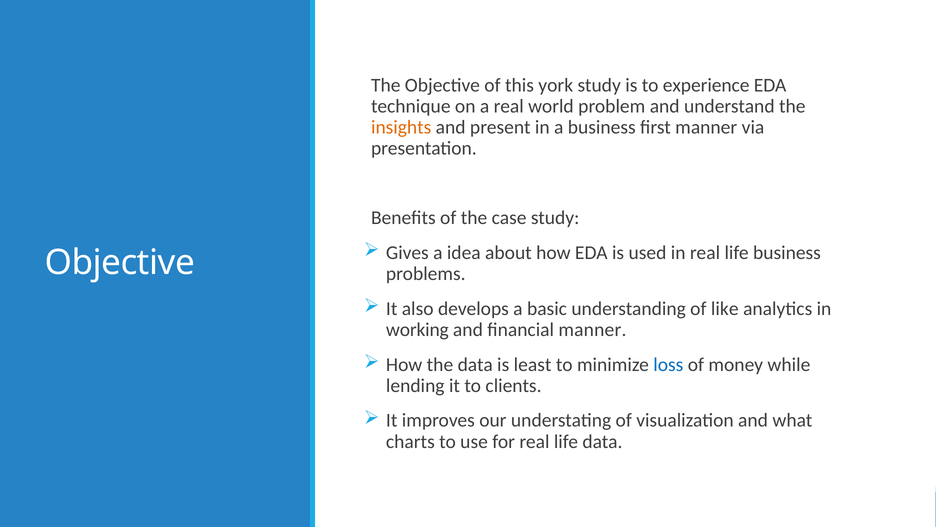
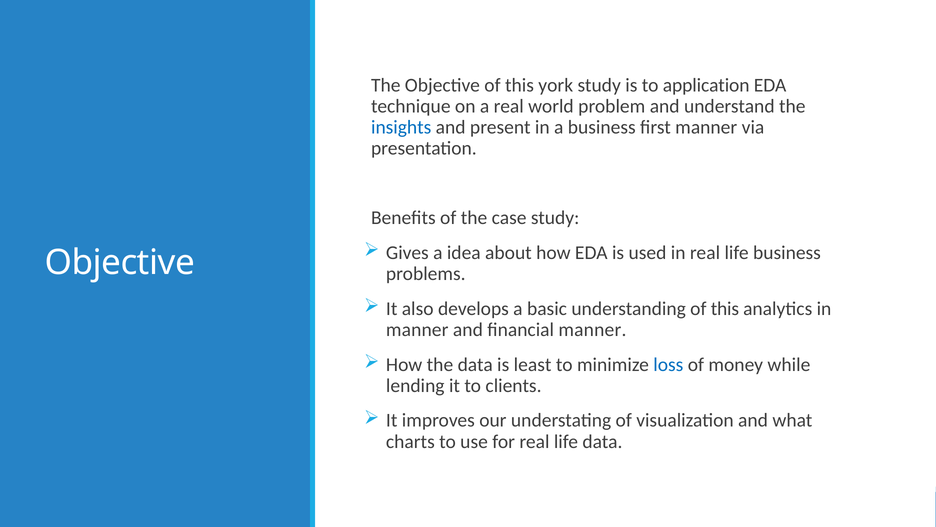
experience: experience -> application
insights colour: orange -> blue
understanding of like: like -> this
working at (417, 329): working -> manner
